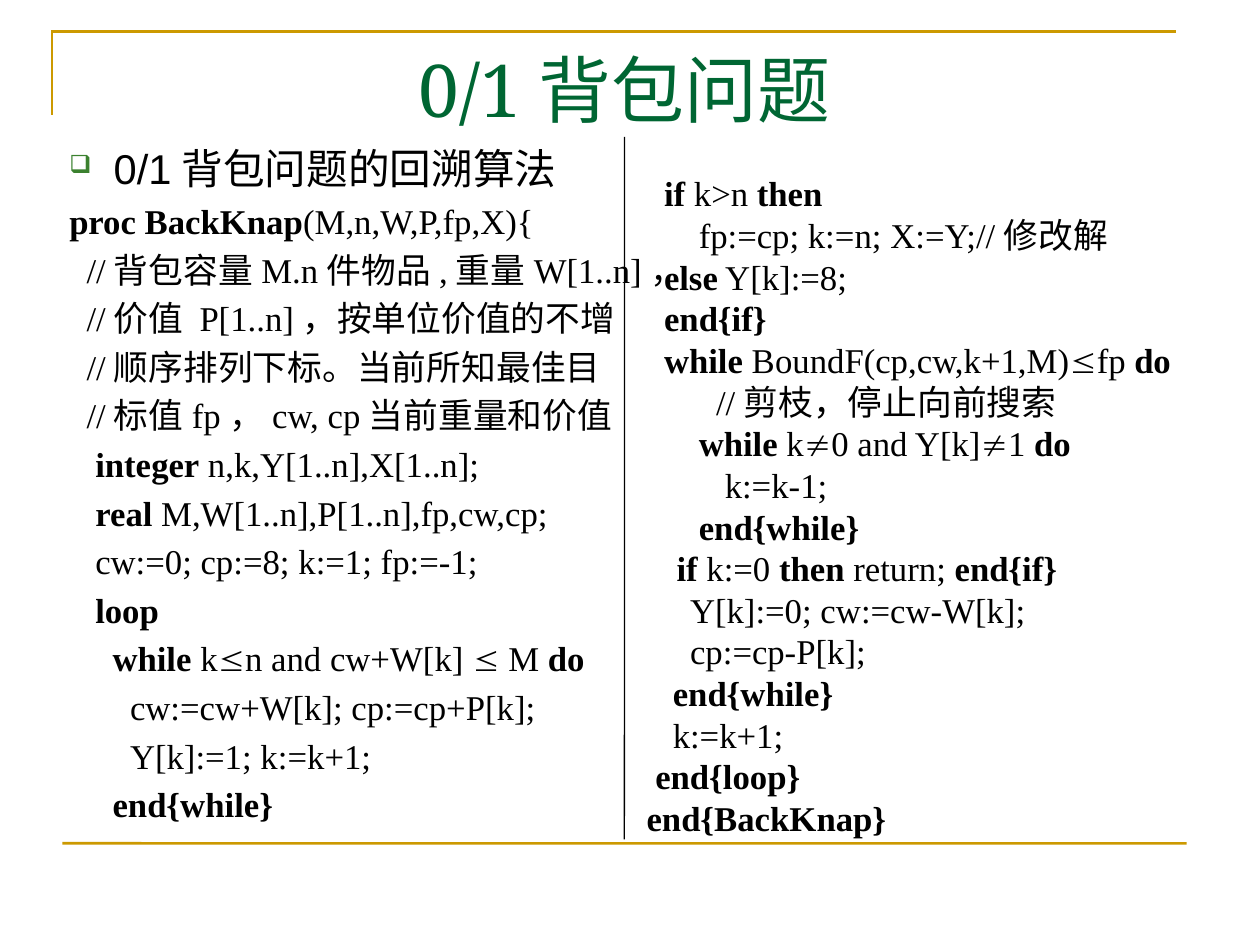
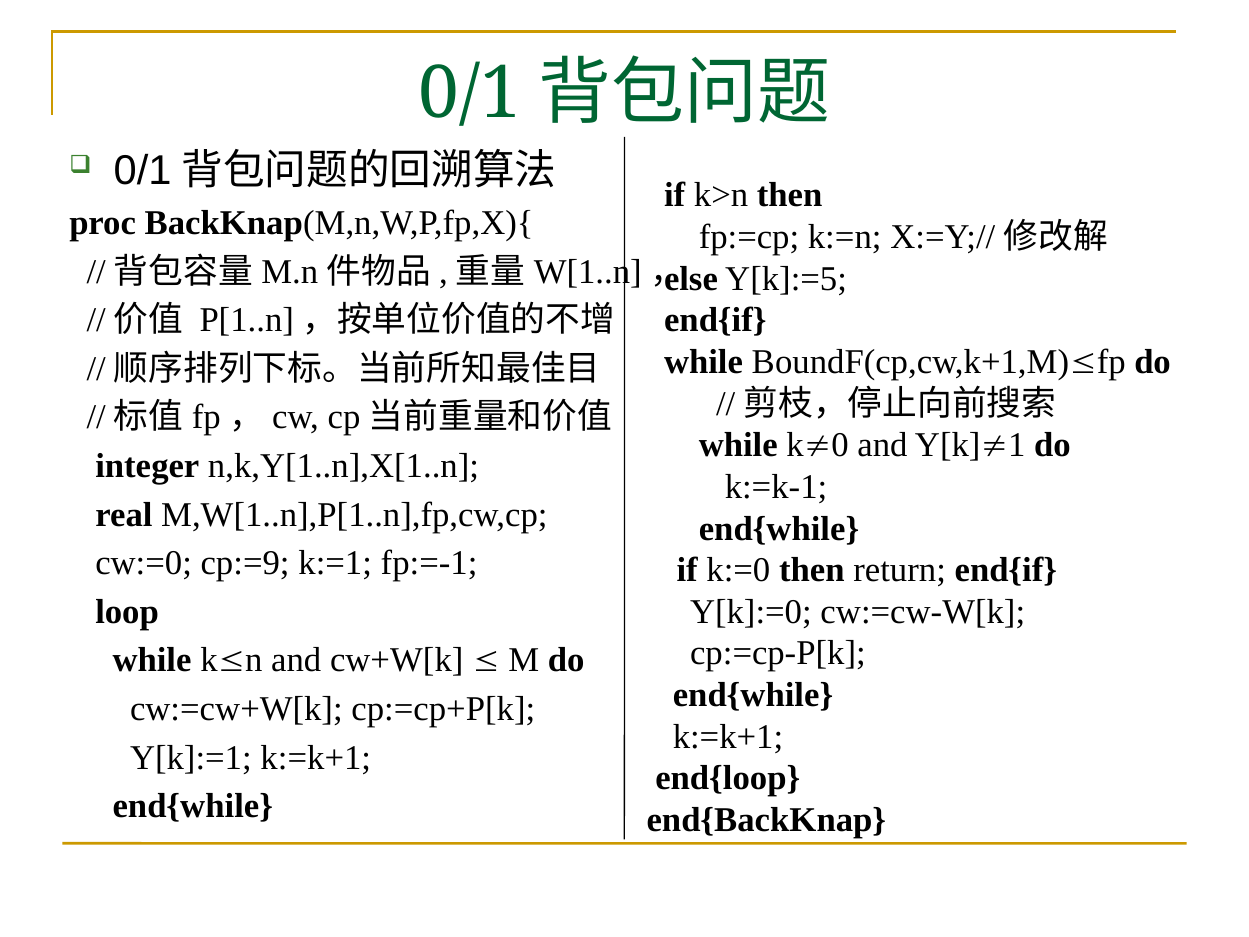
Y[k]:=8: Y[k]:=8 -> Y[k]:=5
cp:=8: cp:=8 -> cp:=9
